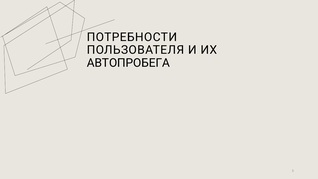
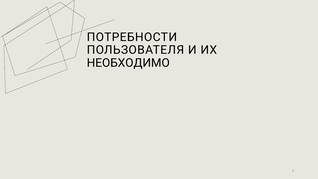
АВТОПРОБЕГА: АВТОПРОБЕГА -> НЕОБХОДИМО
